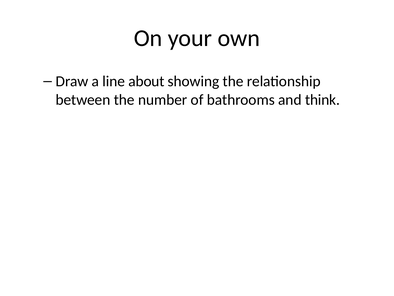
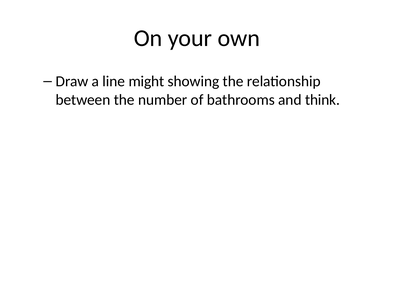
about: about -> might
